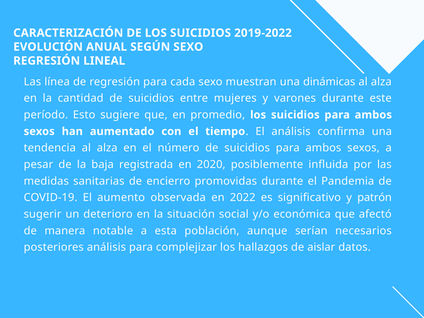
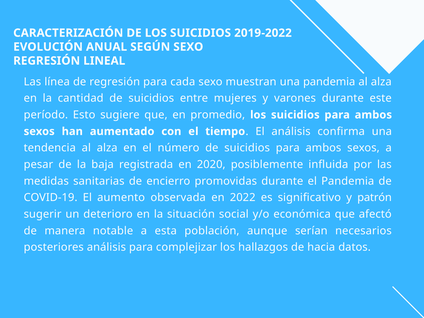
una dinámicas: dinámicas -> pandemia
aislar: aislar -> hacia
